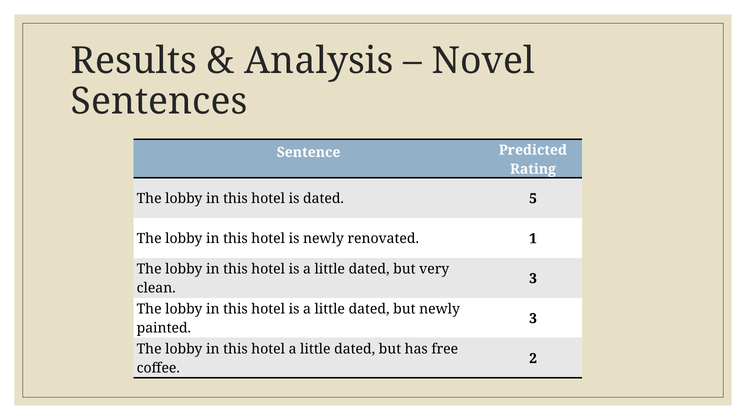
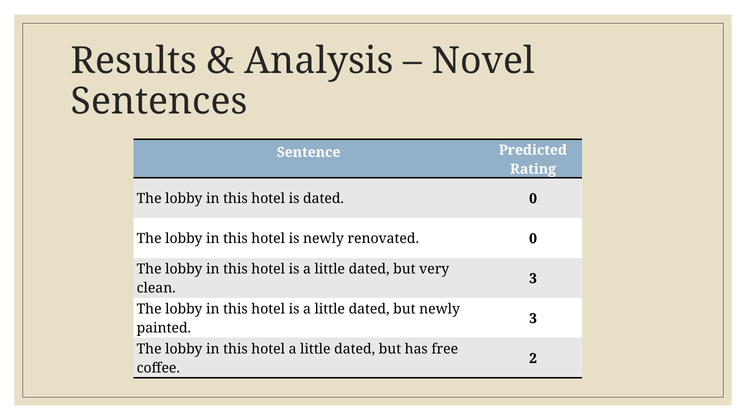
dated 5: 5 -> 0
renovated 1: 1 -> 0
